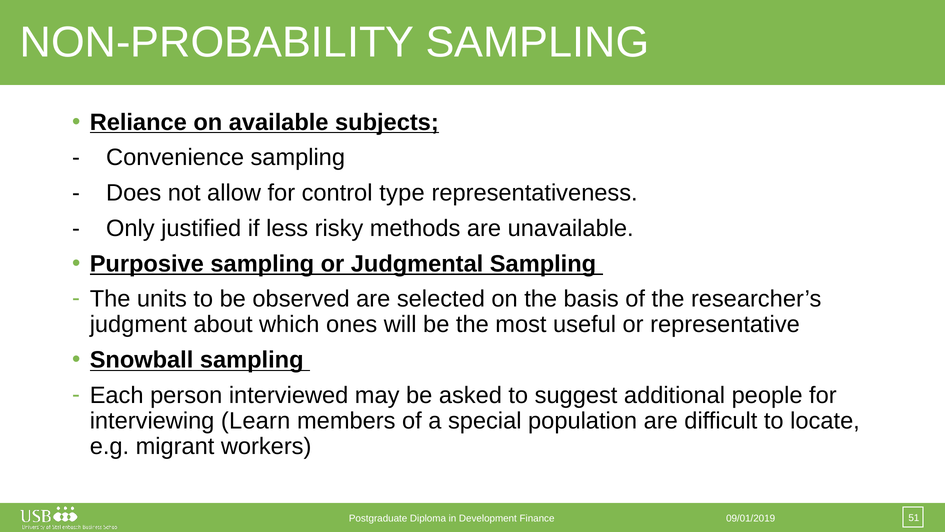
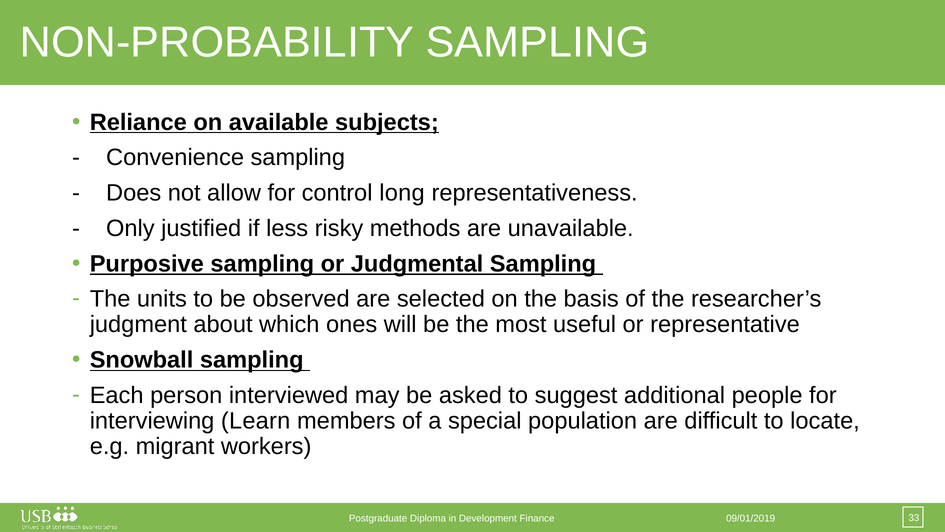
type: type -> long
51: 51 -> 33
